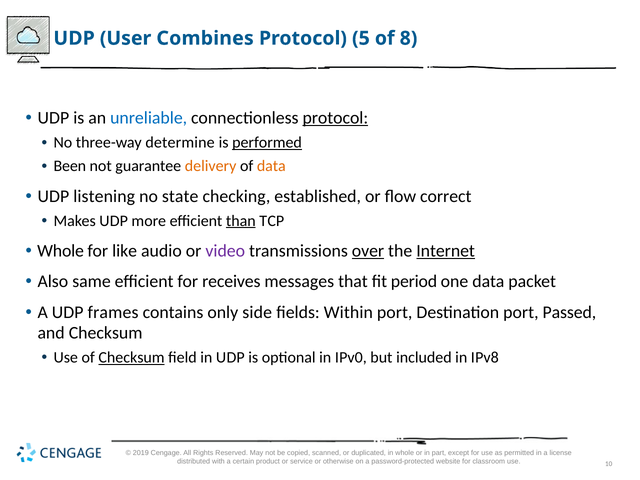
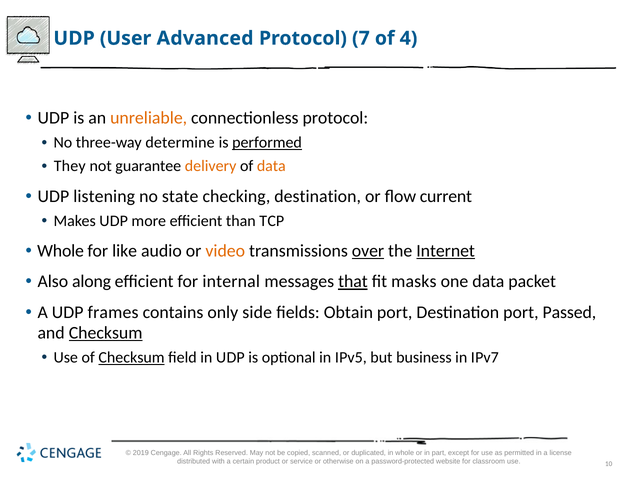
Combines: Combines -> Advanced
Protocol 5: 5 -> 7
of 8: 8 -> 4
unreliable colour: blue -> orange
protocol at (335, 118) underline: present -> none
Been: Been -> They
checking established: established -> destination
correct: correct -> current
than underline: present -> none
video colour: purple -> orange
same: same -> along
receives: receives -> internal
that underline: none -> present
period: period -> masks
Within: Within -> Obtain
Checksum at (106, 333) underline: none -> present
0: 0 -> 5
included: included -> business
v 8: 8 -> 7
